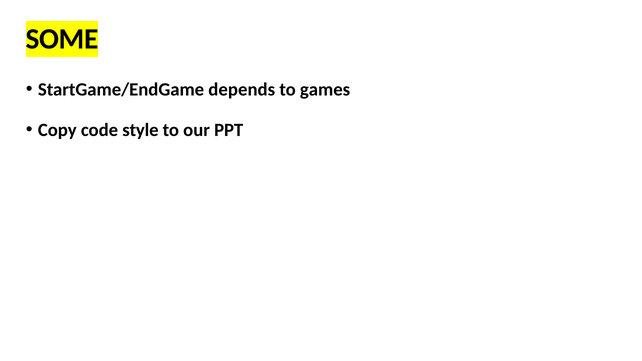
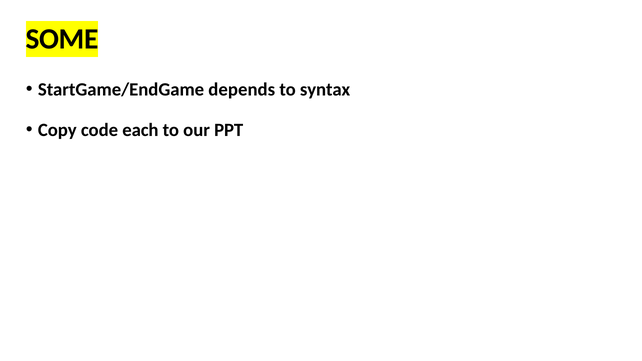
games: games -> syntax
style: style -> each
